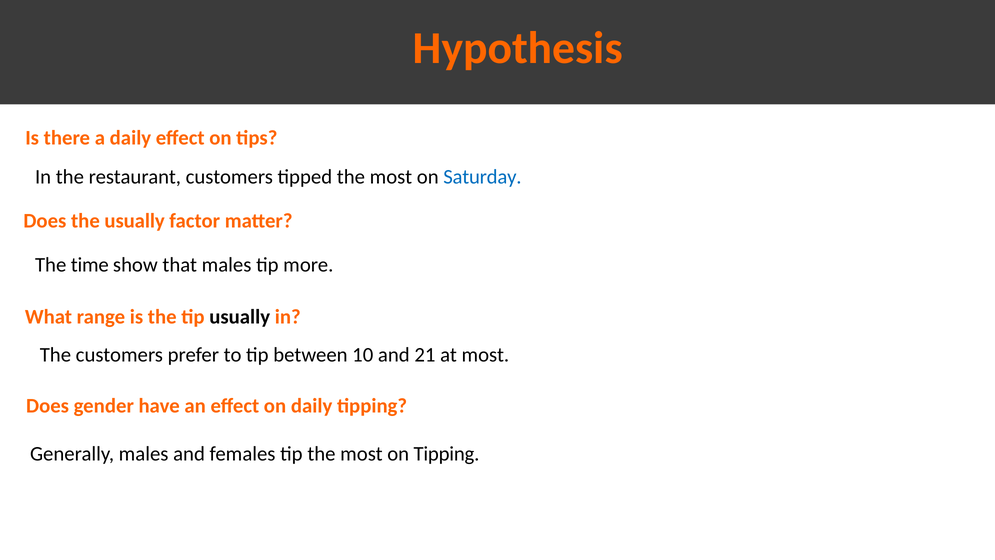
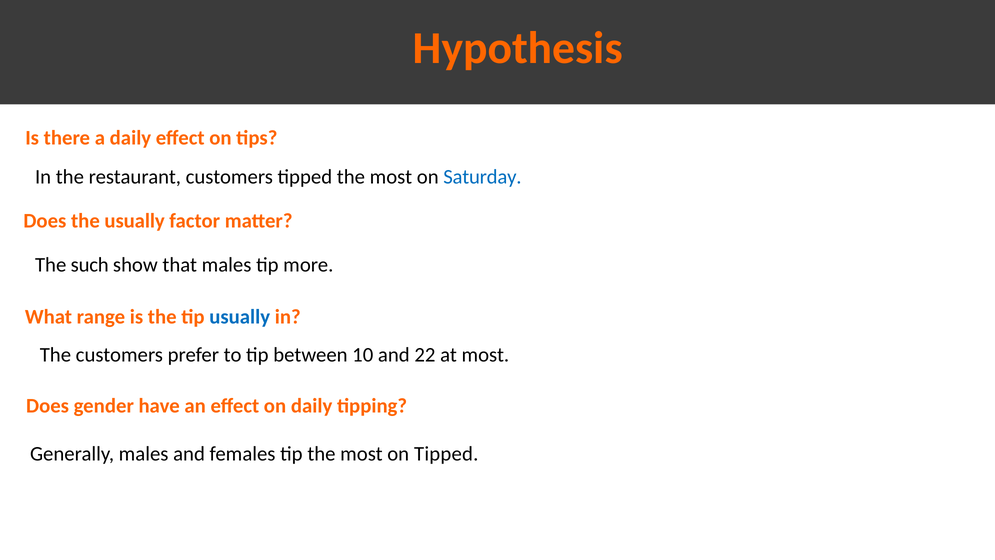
time: time -> such
usually at (240, 317) colour: black -> blue
21: 21 -> 22
on Tipping: Tipping -> Tipped
